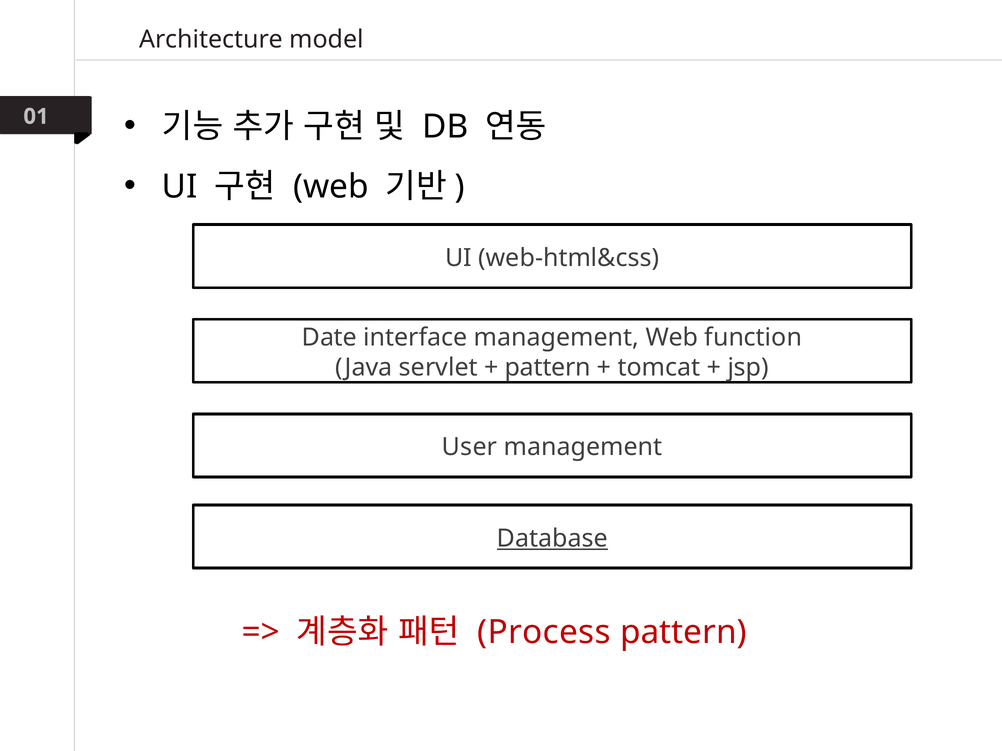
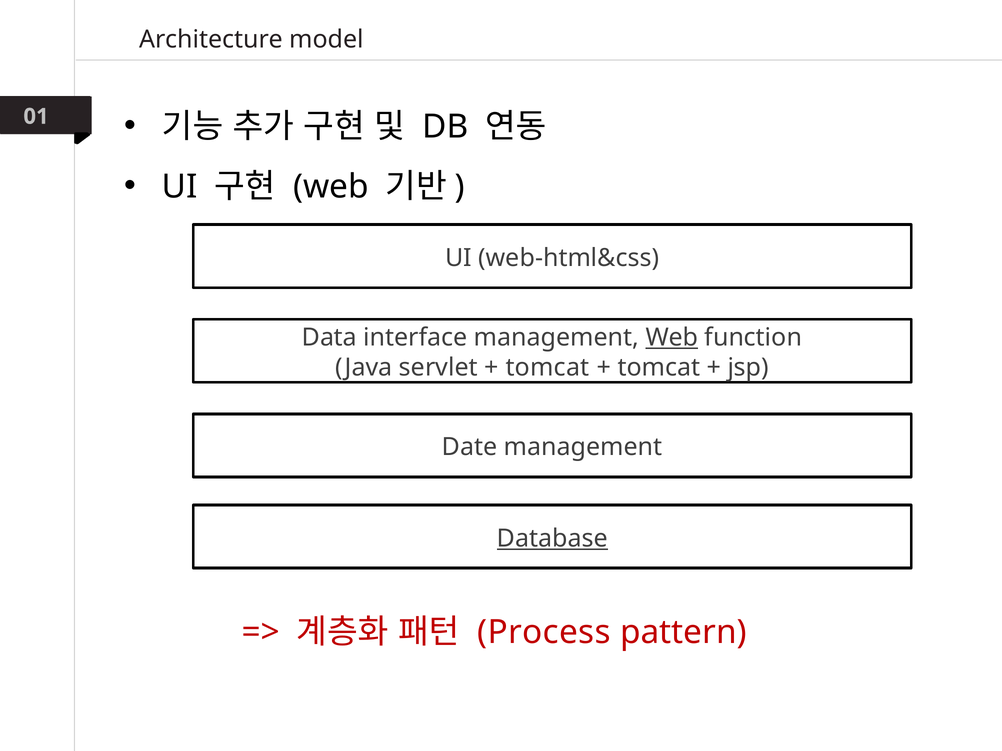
Date: Date -> Data
Web at (672, 338) underline: none -> present
pattern at (548, 368): pattern -> tomcat
User: User -> Date
